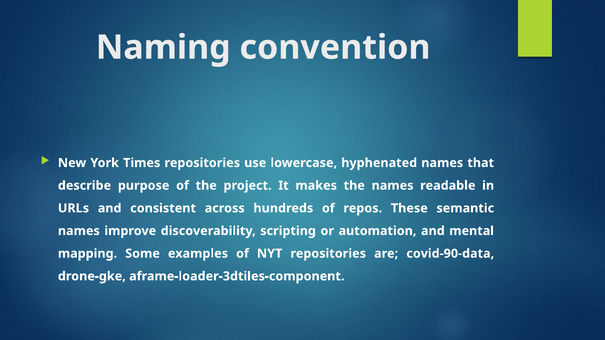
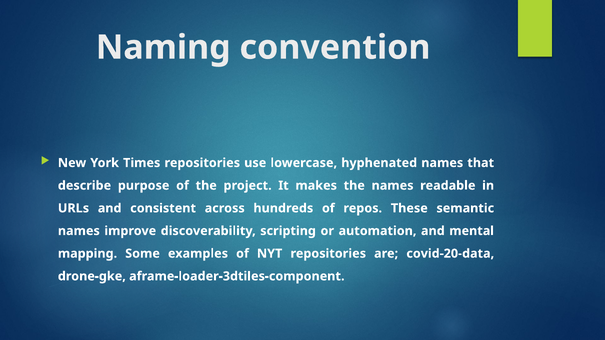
covid-90-data: covid-90-data -> covid-20-data
